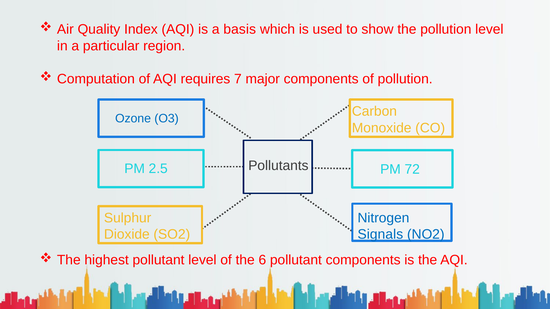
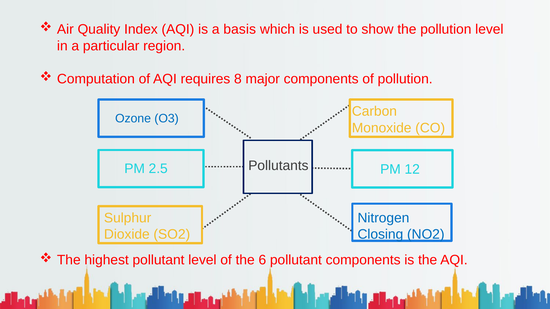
7: 7 -> 8
72: 72 -> 12
Signals: Signals -> Closing
